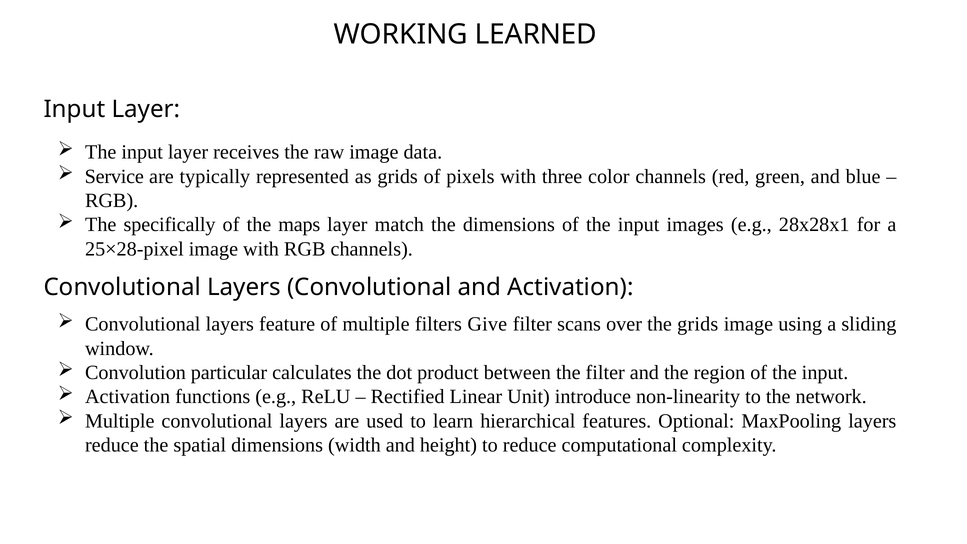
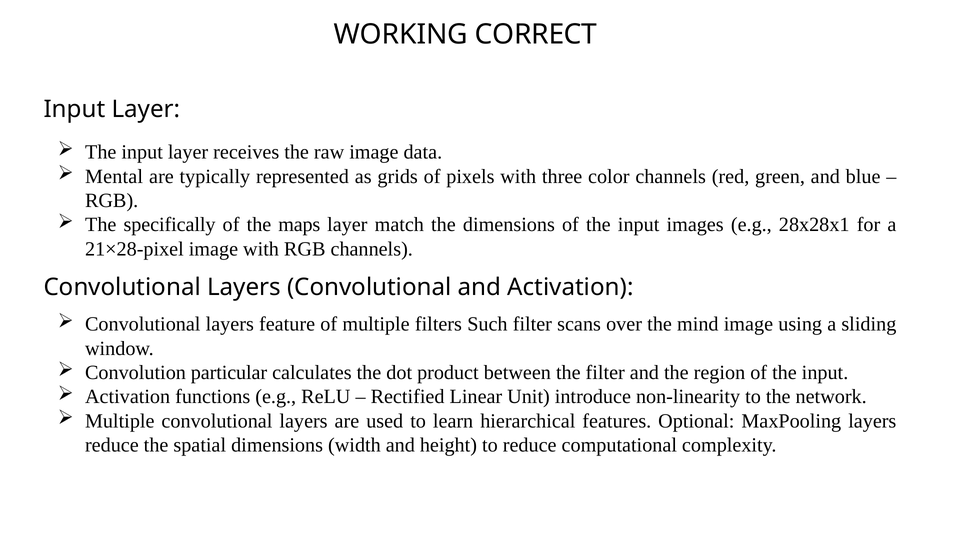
LEARNED: LEARNED -> CORRECT
Service: Service -> Mental
25×28-pixel: 25×28-pixel -> 21×28-pixel
Give: Give -> Such
the grids: grids -> mind
